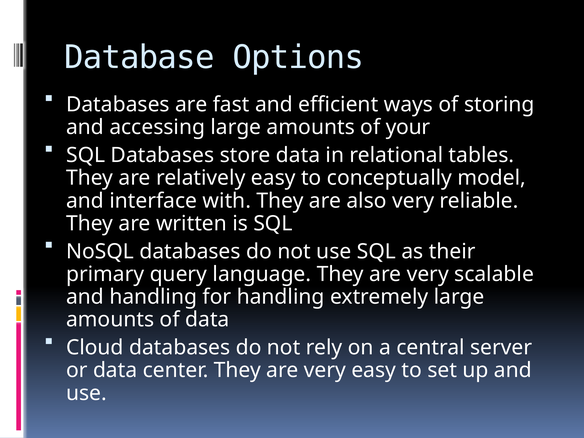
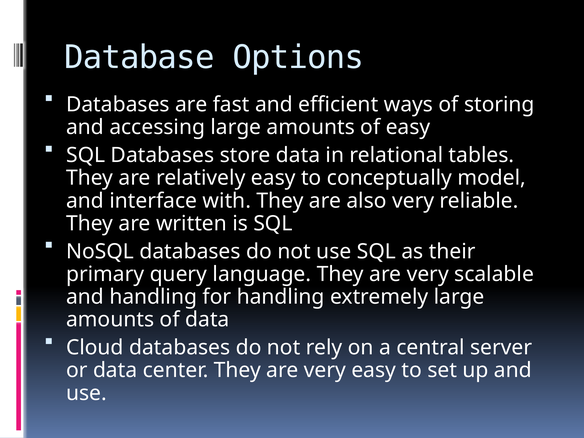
of your: your -> easy
